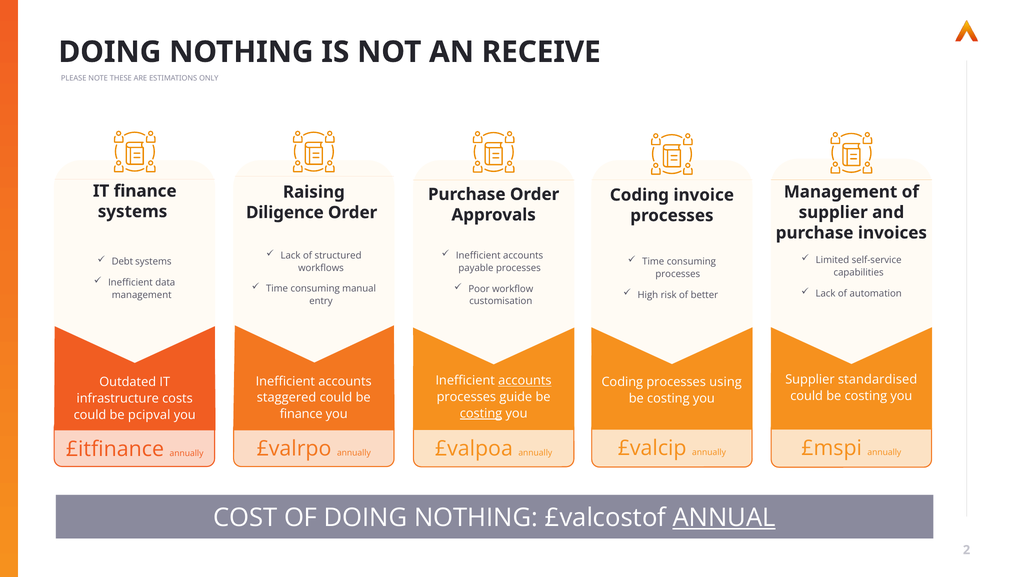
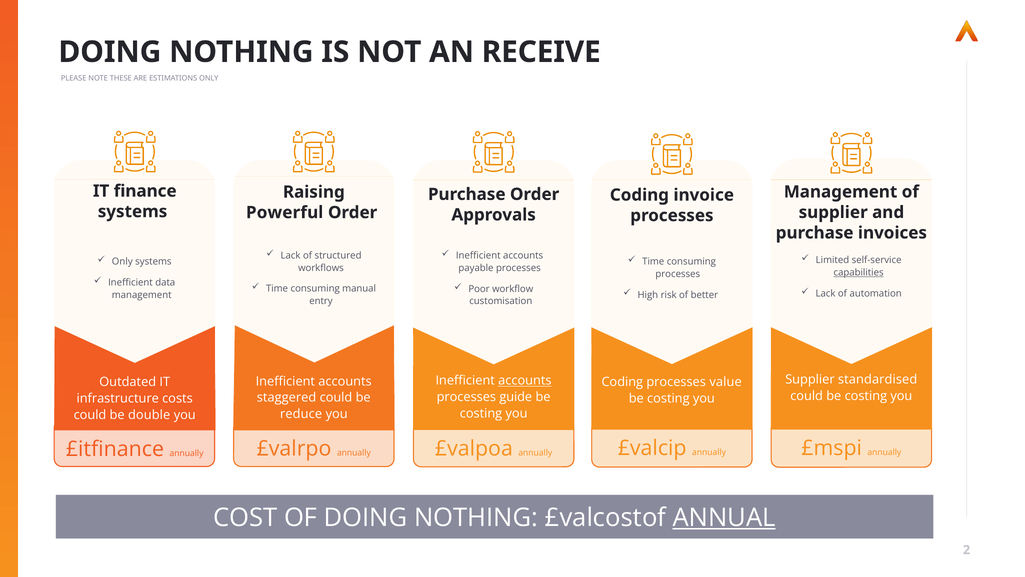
Diligence: Diligence -> Powerful
Debt at (122, 261): Debt -> Only
capabilities underline: none -> present
using: using -> value
costing at (481, 413) underline: present -> none
finance at (301, 414): finance -> reduce
pcipval: pcipval -> double
